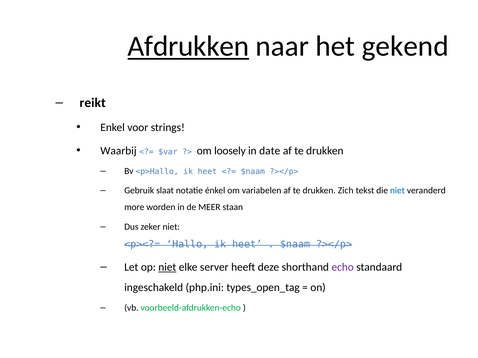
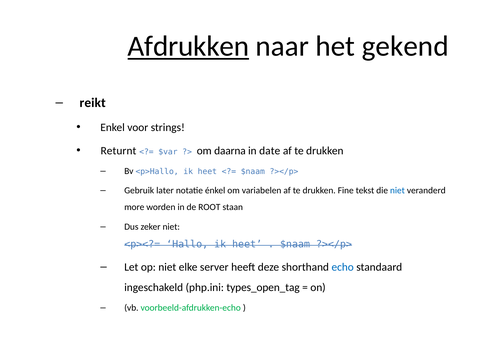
Waarbij: Waarbij -> Returnt
loosely: loosely -> daarna
slaat: slaat -> later
Zich: Zich -> Fine
MEER: MEER -> ROOT
niet at (167, 267) underline: present -> none
echo colour: purple -> blue
